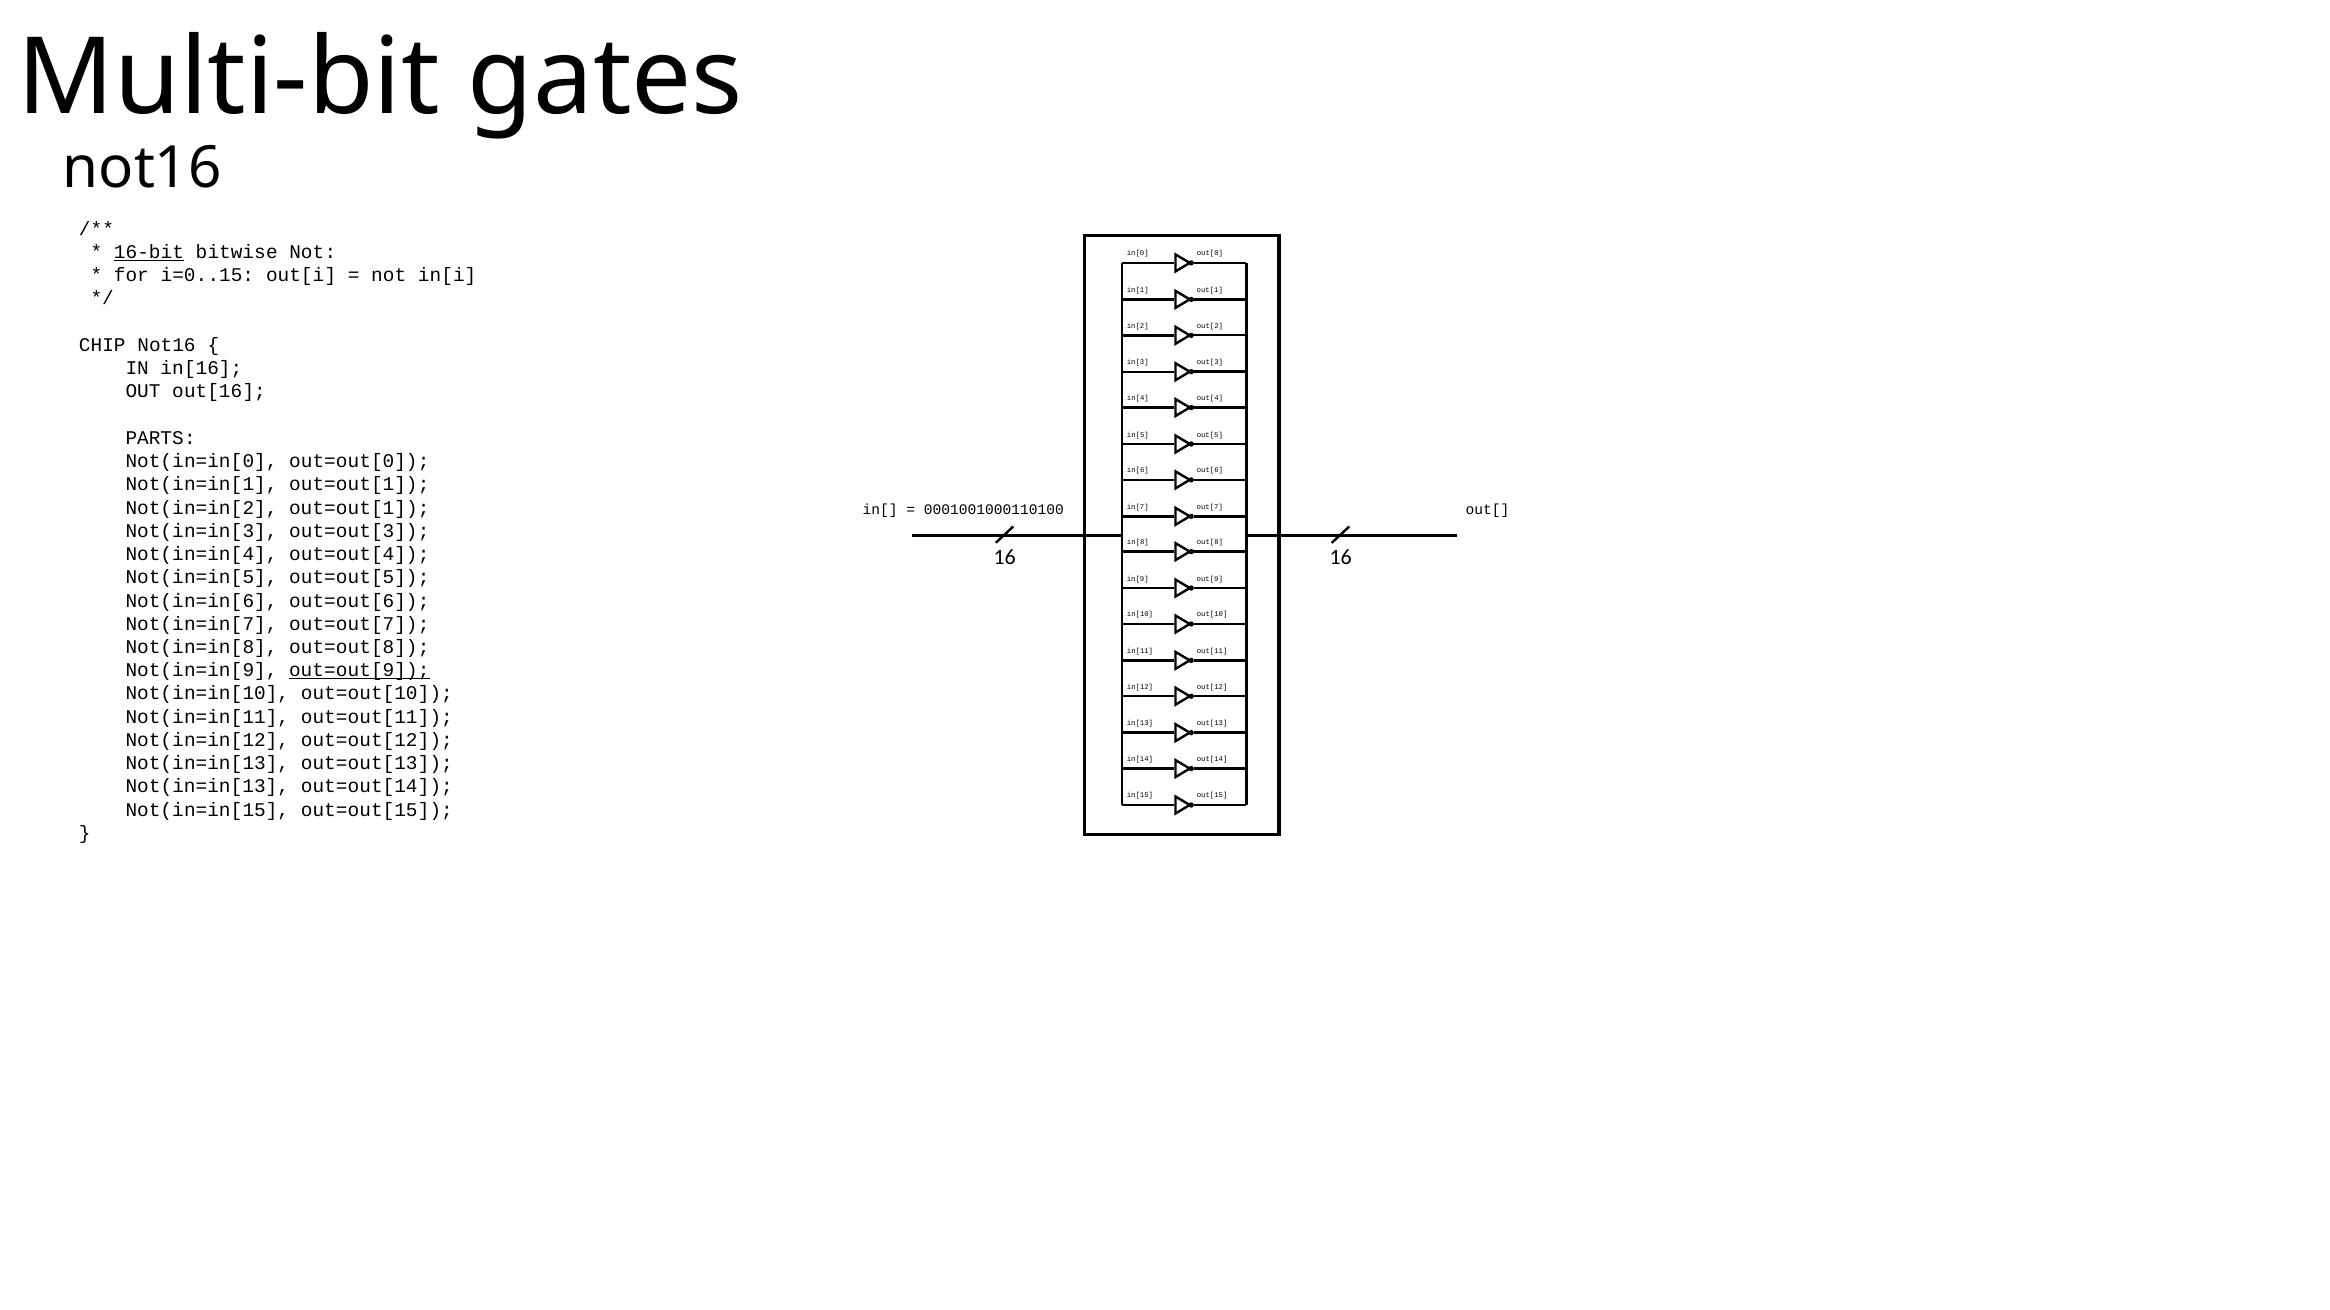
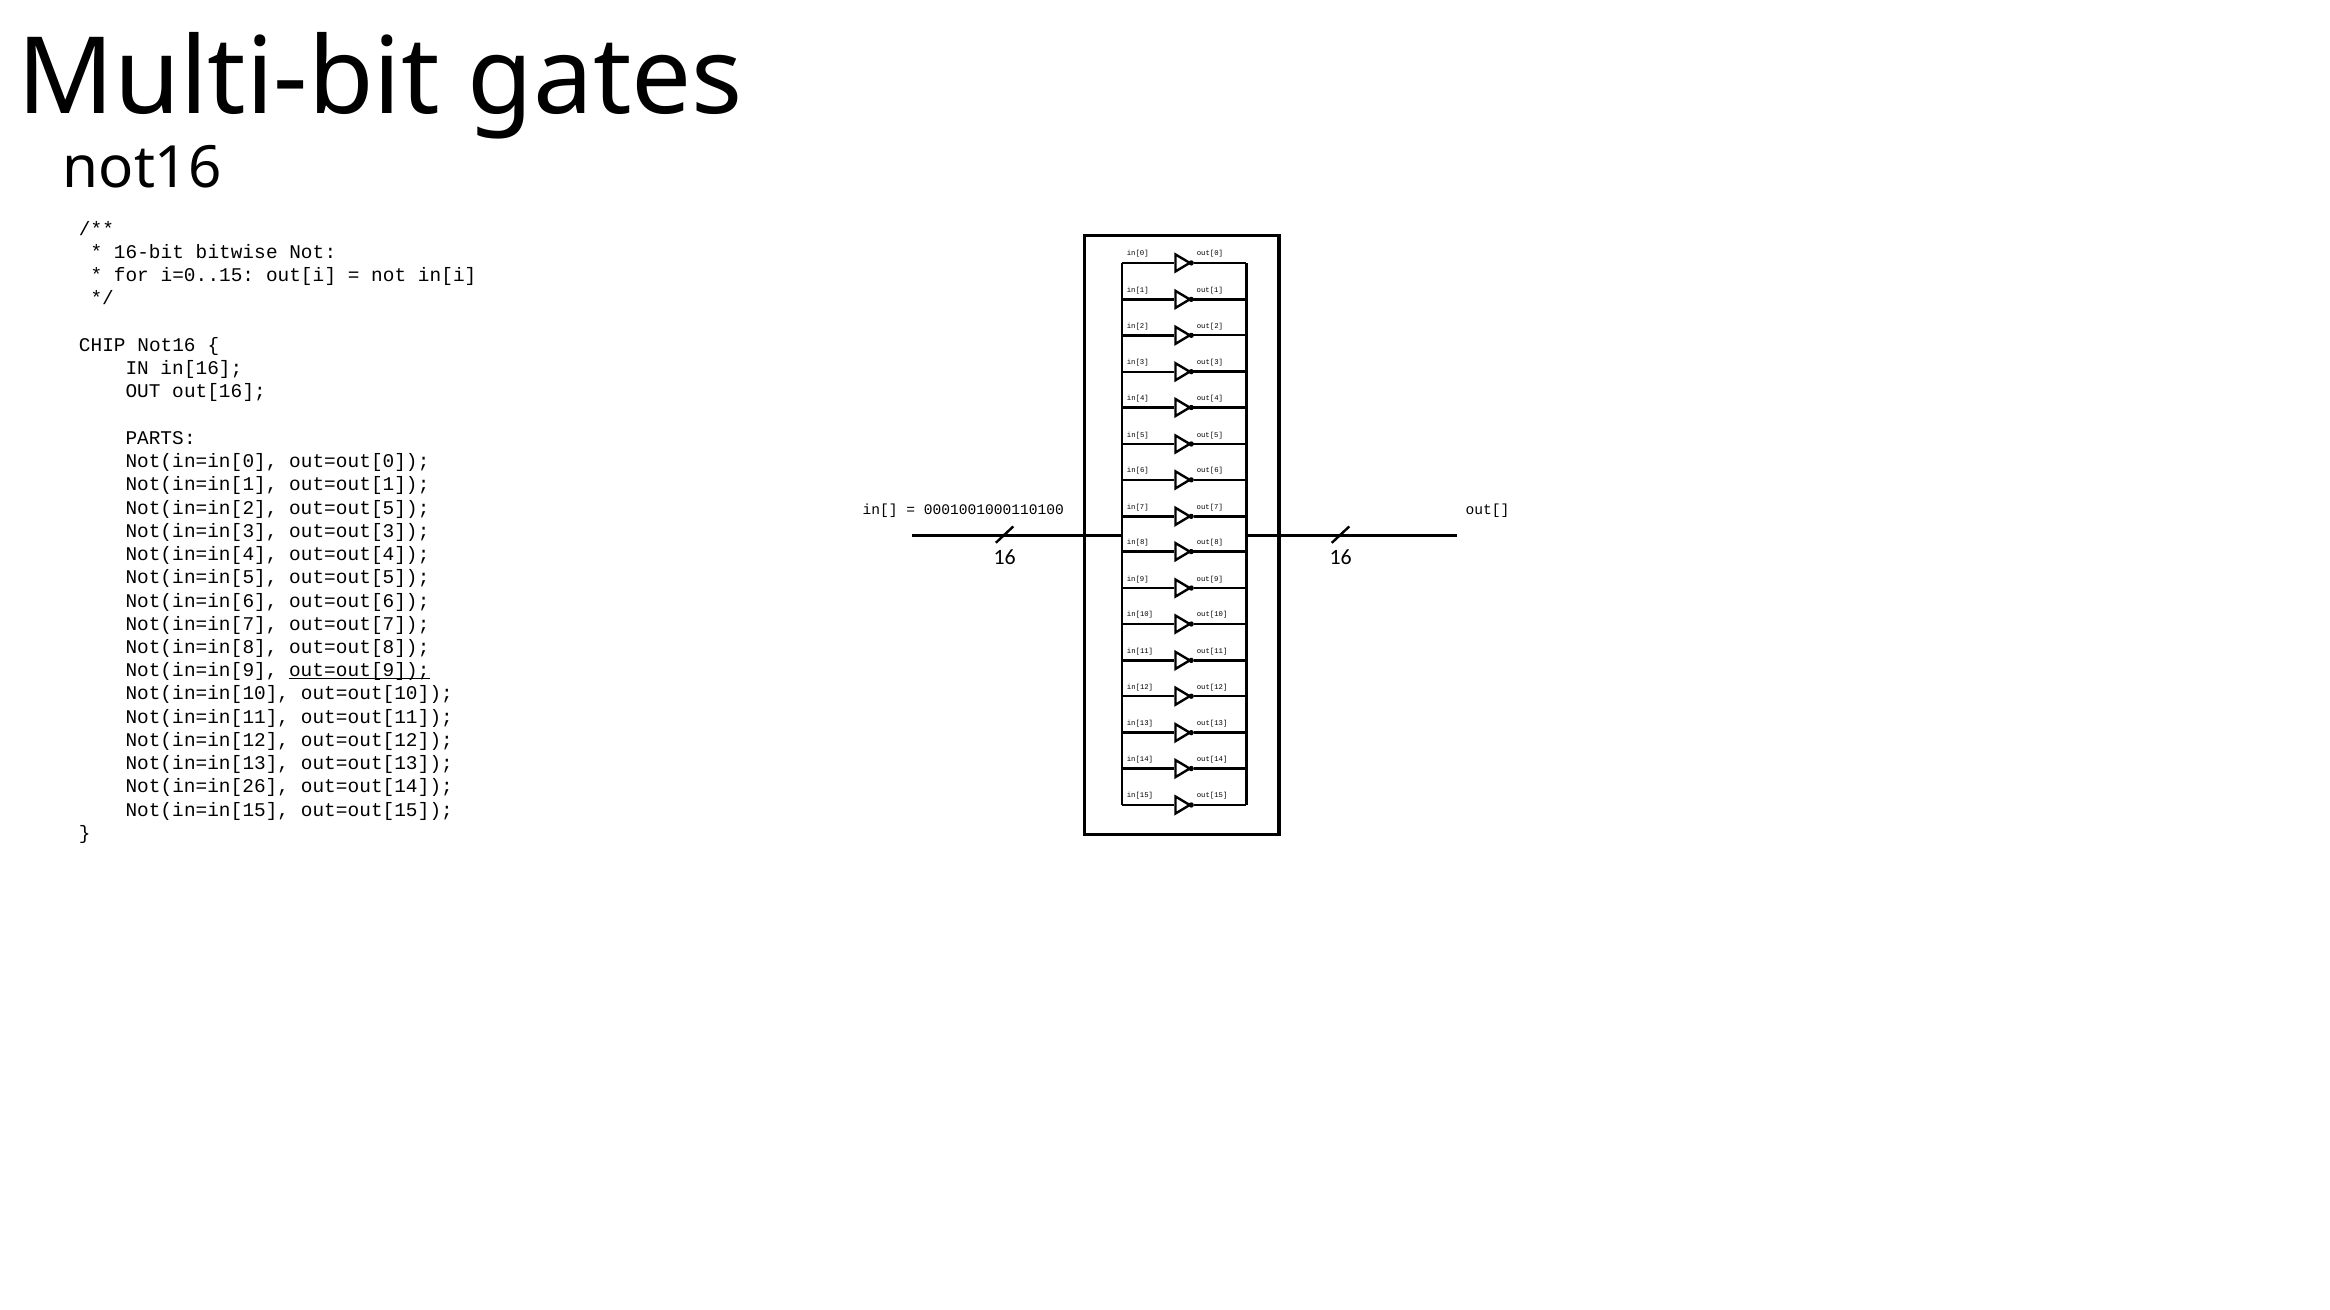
16-bit underline: present -> none
Not(in=in[2 out=out[1: out=out[1 -> out=out[5
Not(in=in[13 at (207, 787): Not(in=in[13 -> Not(in=in[26
